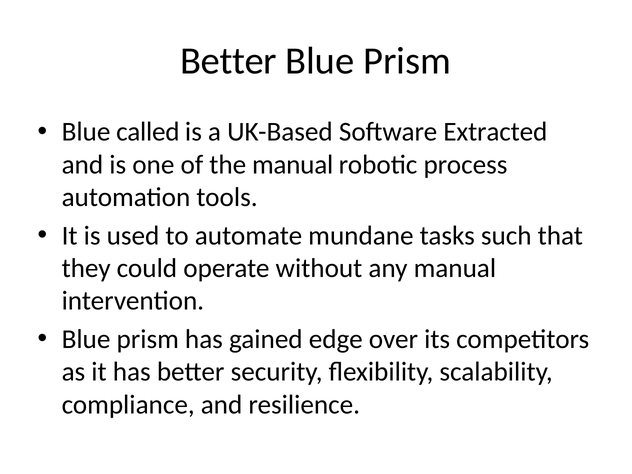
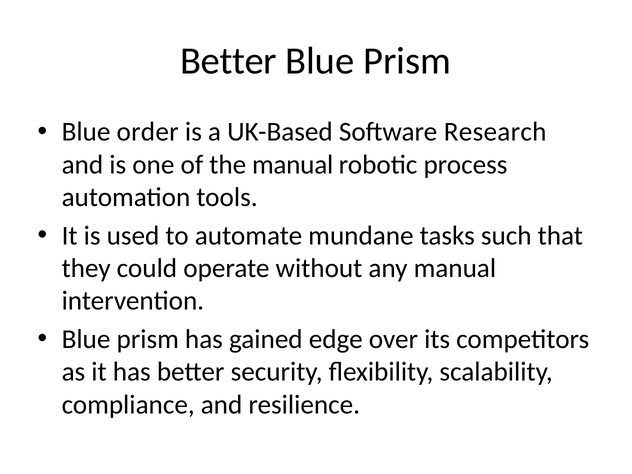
called: called -> order
Extracted: Extracted -> Research
